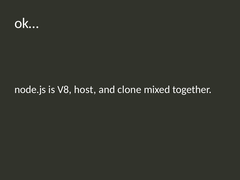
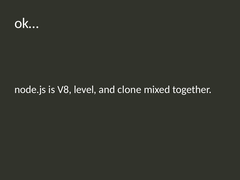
host: host -> level
